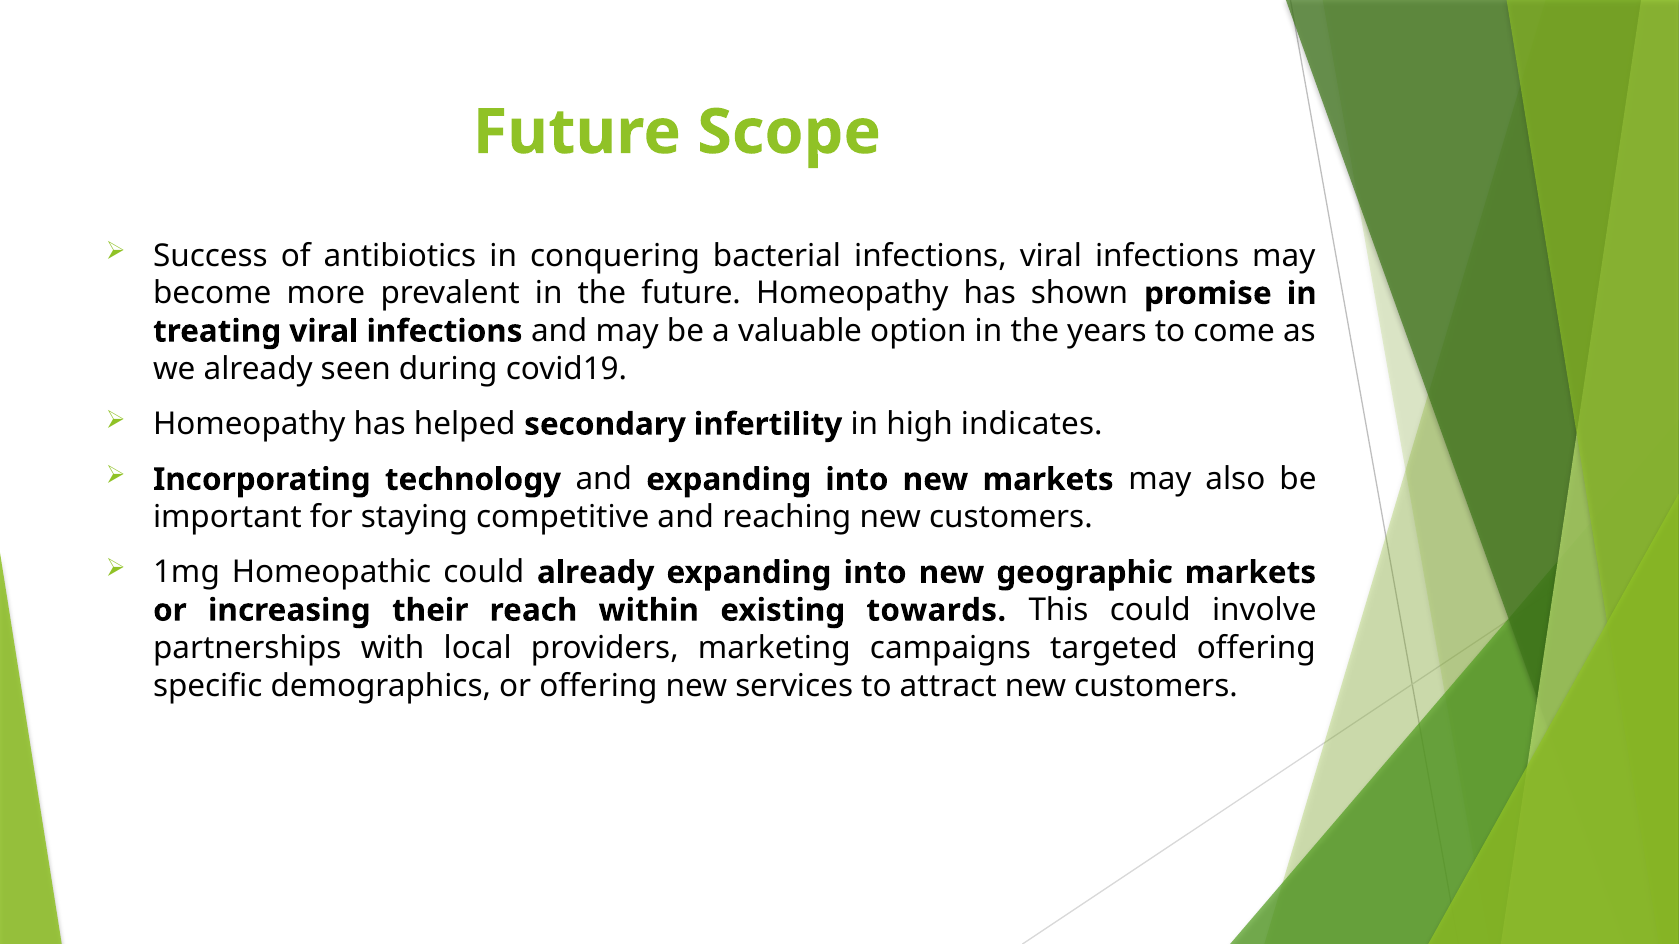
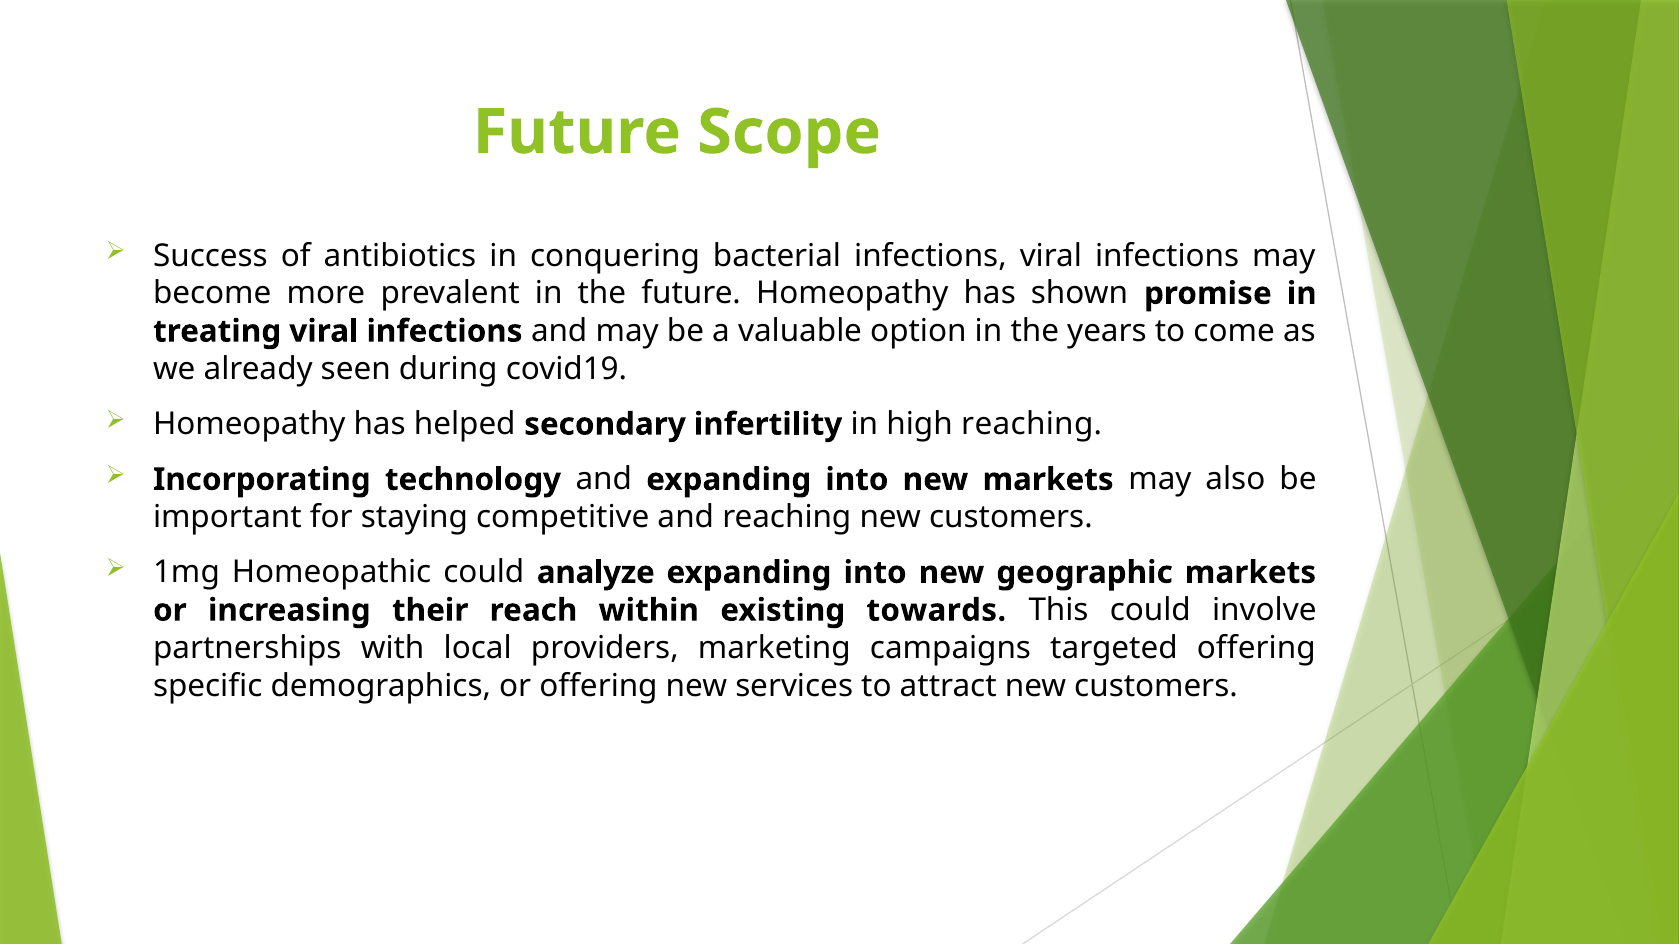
high indicates: indicates -> reaching
could already: already -> analyze
